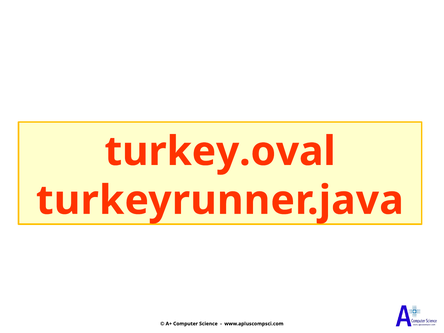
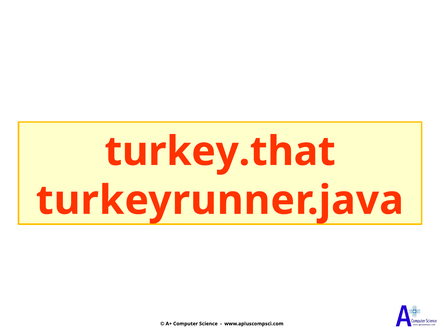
turkey.oval: turkey.oval -> turkey.that
